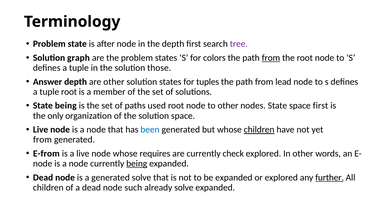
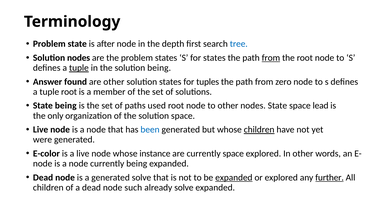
tree colour: purple -> blue
Solution graph: graph -> nodes
for colors: colors -> states
tuple at (79, 68) underline: none -> present
solution those: those -> being
Answer depth: depth -> found
lead: lead -> zero
space first: first -> lead
from at (42, 140): from -> were
E-from: E-from -> E-color
requires: requires -> instance
currently check: check -> space
being at (137, 164) underline: present -> none
expanded at (234, 178) underline: none -> present
